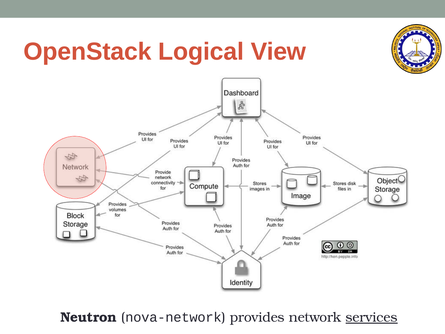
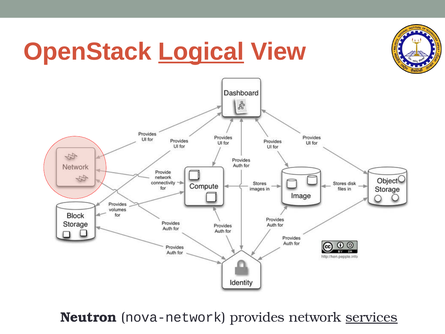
Logical underline: none -> present
